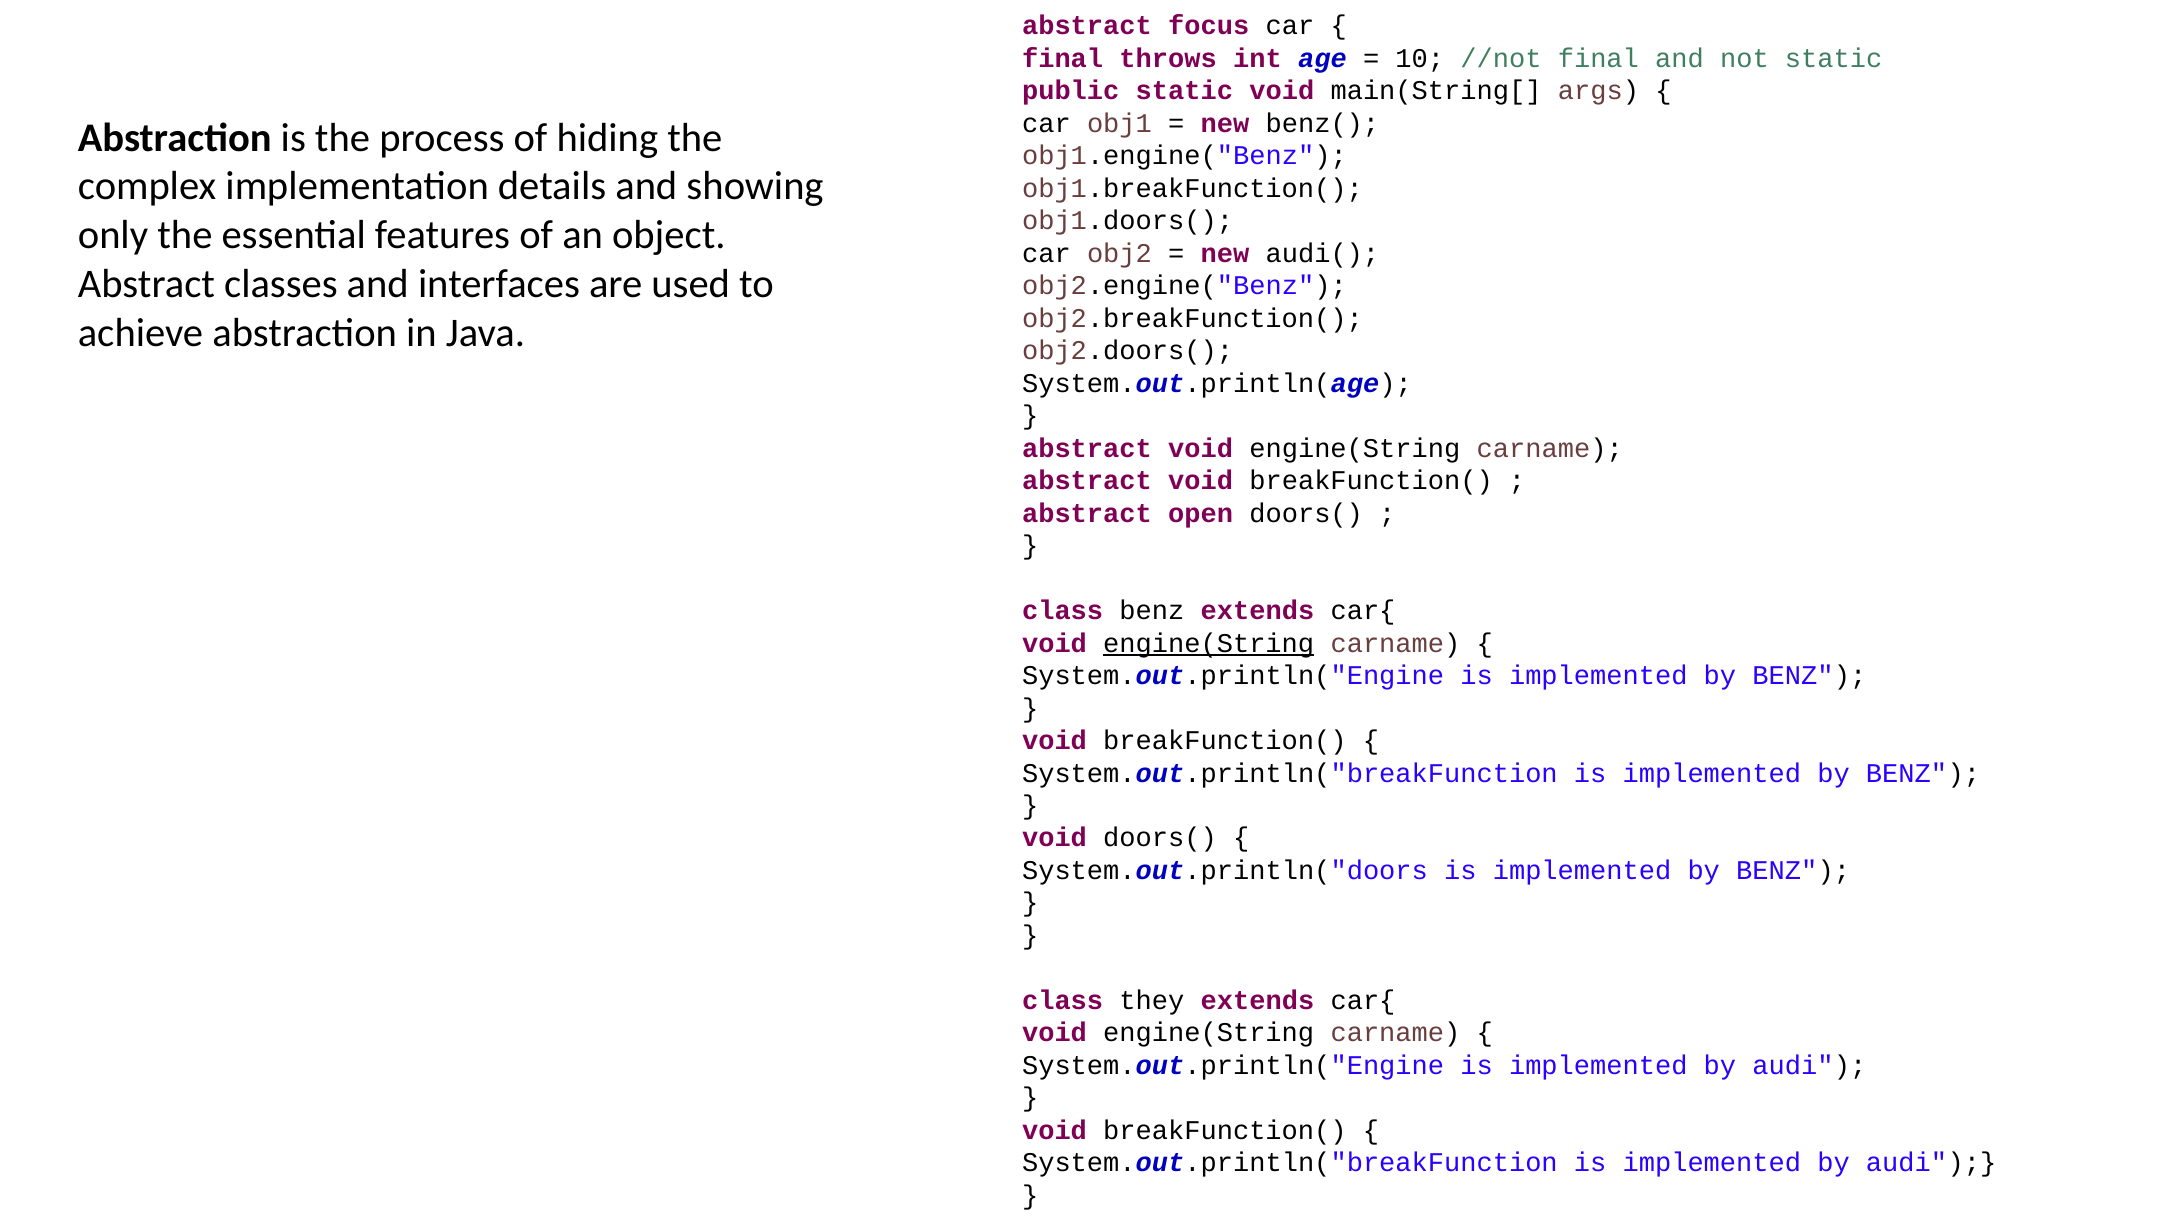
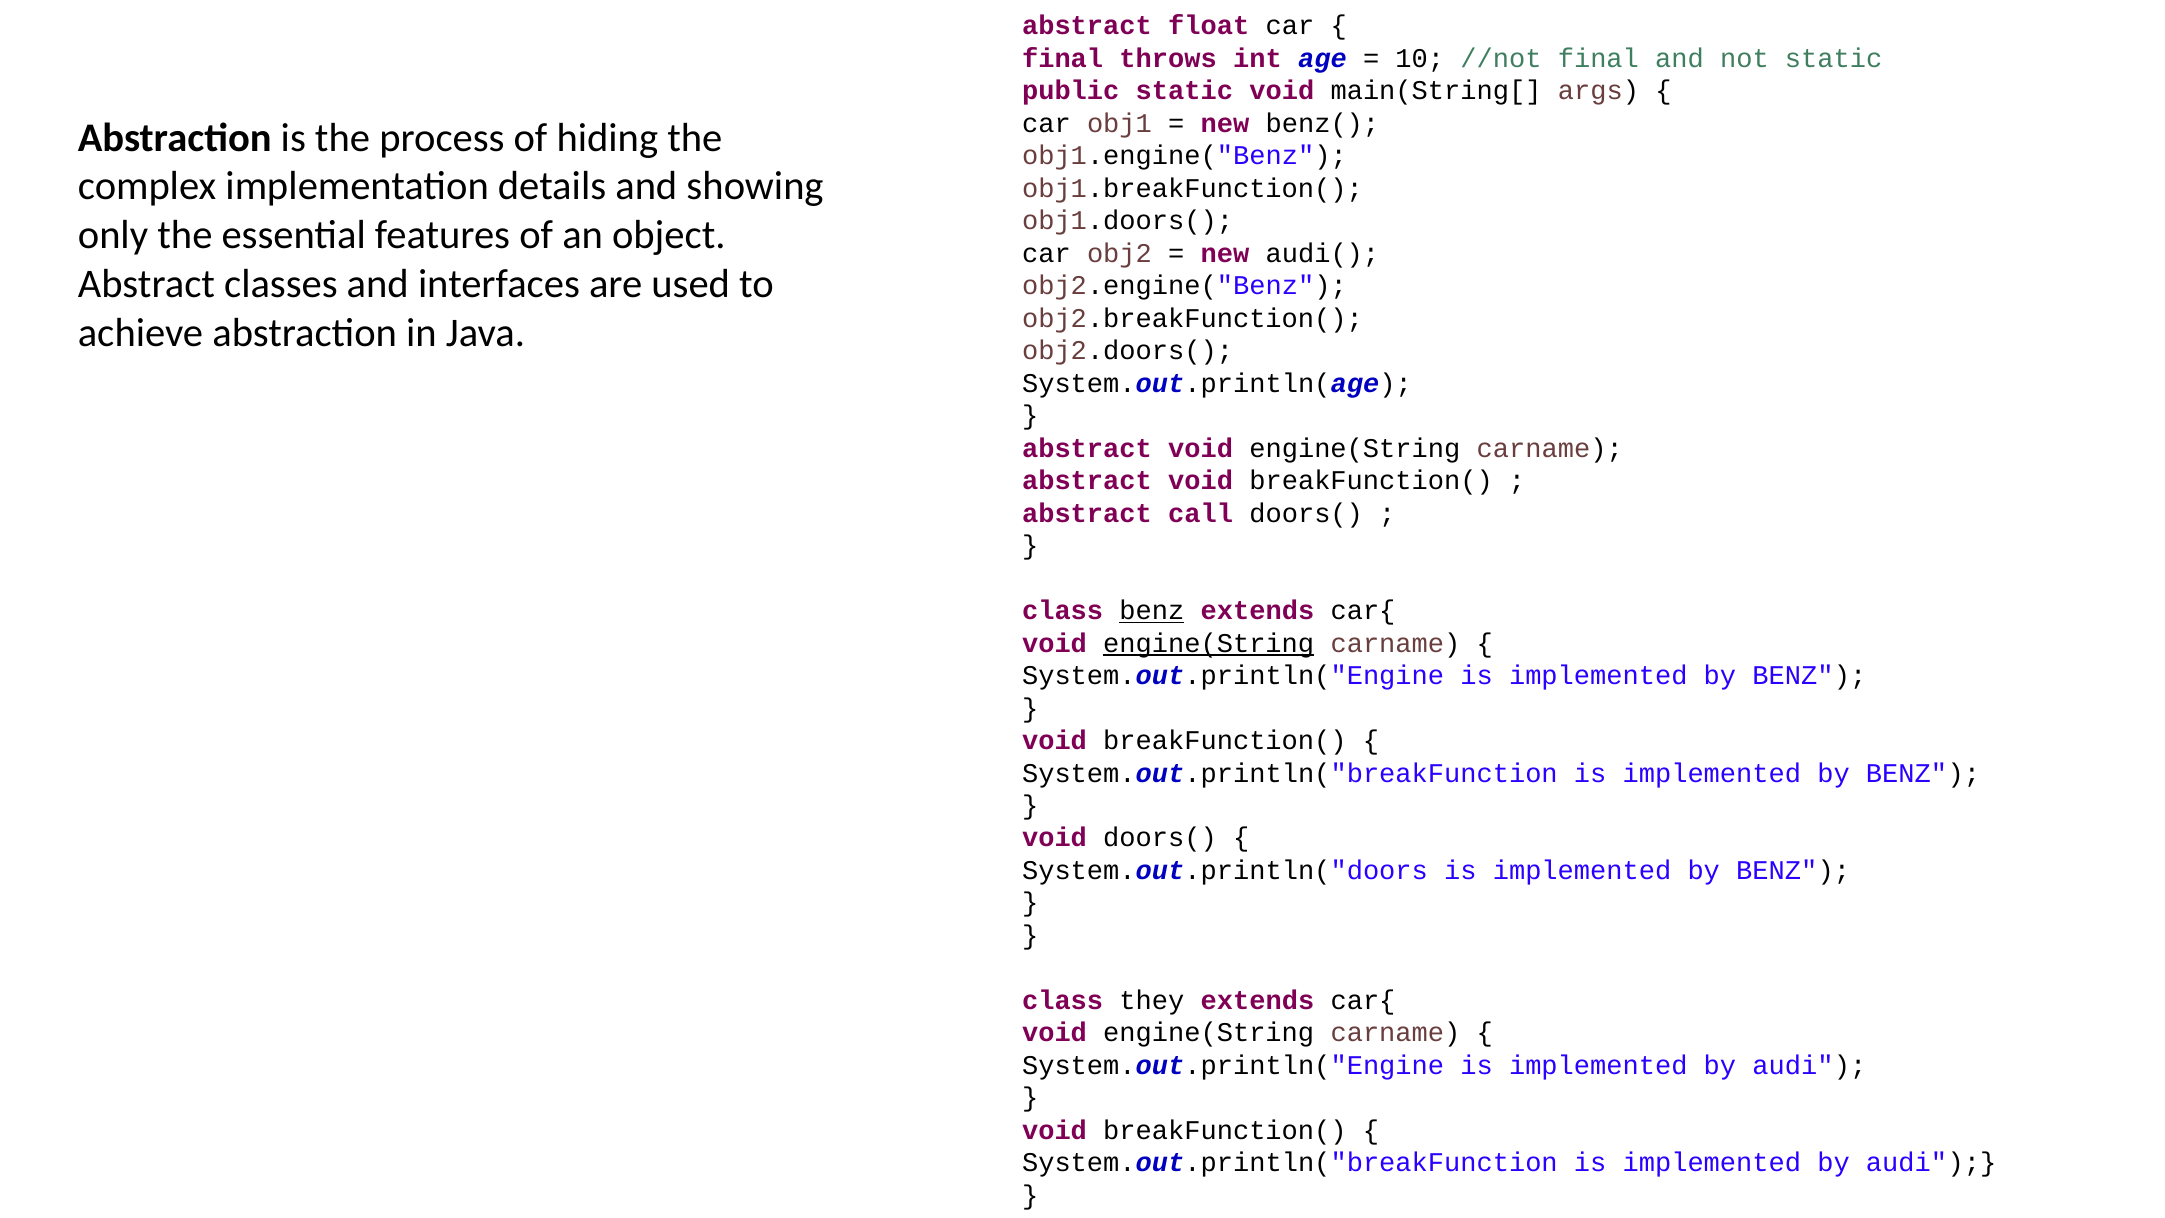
focus: focus -> float
open: open -> call
benz at (1152, 611) underline: none -> present
